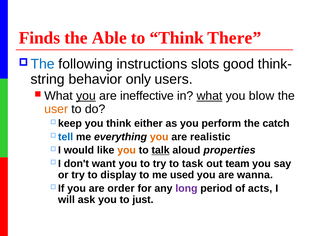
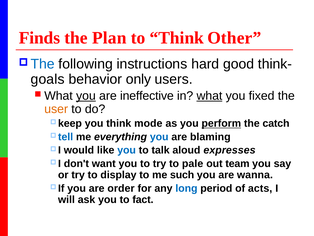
Able: Able -> Plan
There: There -> Other
slots: slots -> hard
string: string -> goals
blow: blow -> fixed
either: either -> mode
perform underline: none -> present
you at (159, 137) colour: orange -> blue
realistic: realistic -> blaming
you at (127, 150) colour: orange -> blue
talk underline: present -> none
properties: properties -> expresses
task: task -> pale
used: used -> such
long colour: purple -> blue
just: just -> fact
